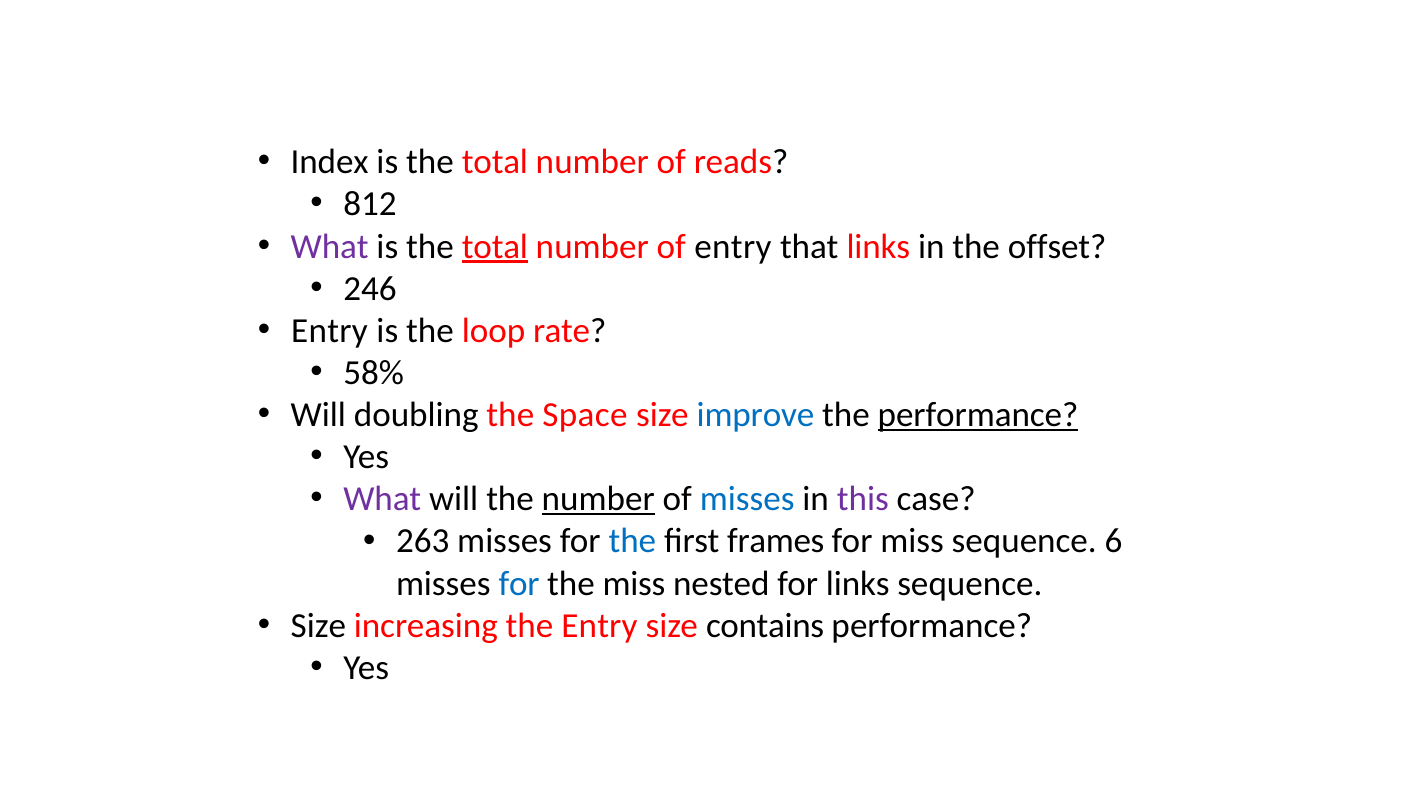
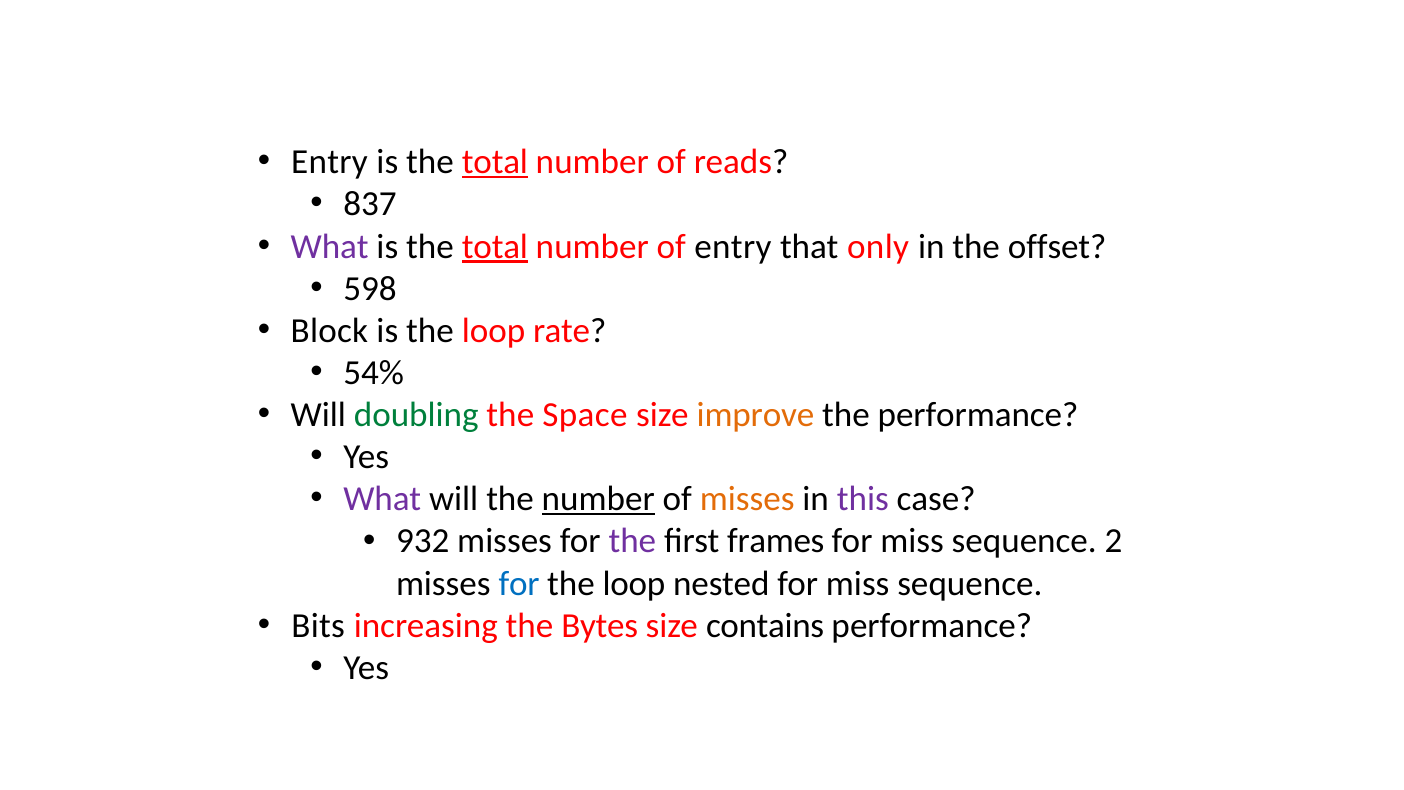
Index at (330, 162): Index -> Entry
total at (495, 162) underline: none -> present
812: 812 -> 837
that links: links -> only
246: 246 -> 598
Entry at (329, 331): Entry -> Block
58%: 58% -> 54%
doubling colour: black -> green
improve colour: blue -> orange
performance at (978, 415) underline: present -> none
misses at (747, 499) colour: blue -> orange
263: 263 -> 932
the at (632, 541) colour: blue -> purple
6: 6 -> 2
miss at (634, 583): miss -> loop
nested for links: links -> miss
Size at (318, 625): Size -> Bits
the Entry: Entry -> Bytes
